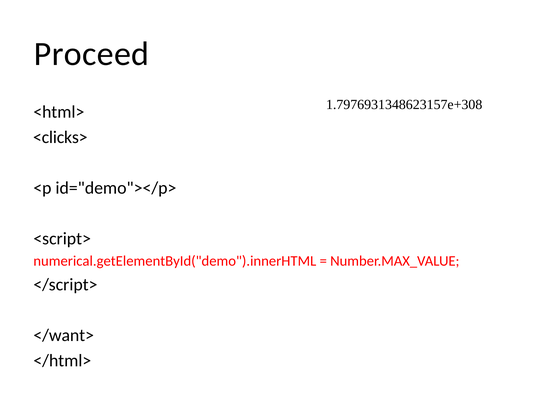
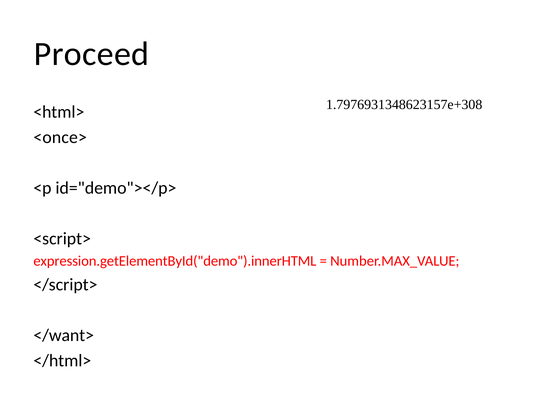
<clicks>: <clicks> -> <once>
numerical.getElementById("demo").innerHTML: numerical.getElementById("demo").innerHTML -> expression.getElementById("demo").innerHTML
